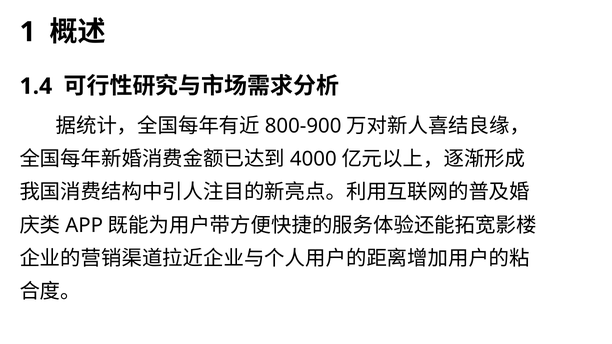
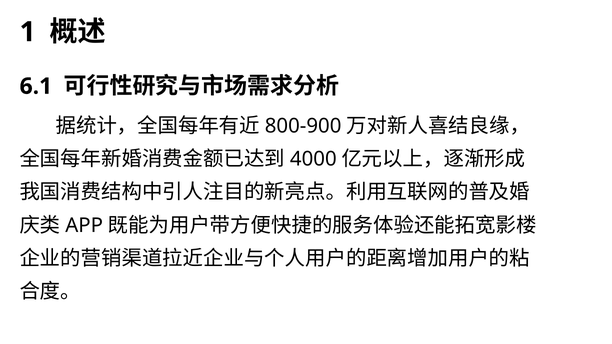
1.4: 1.4 -> 6.1
